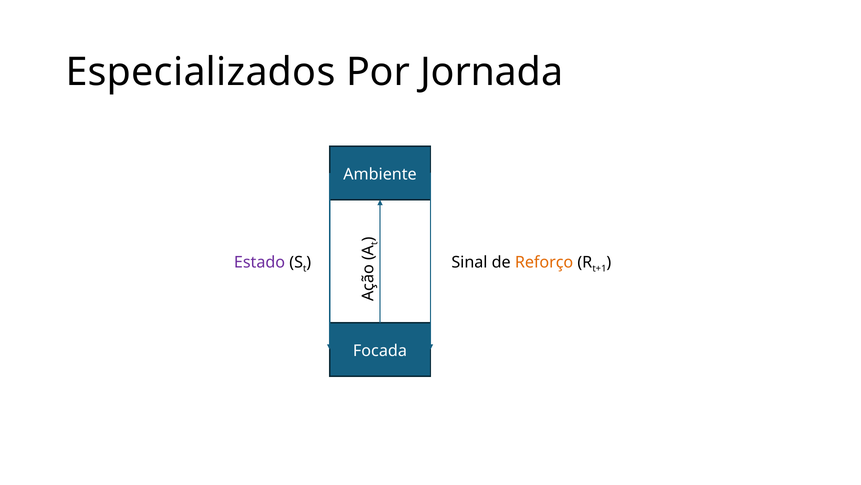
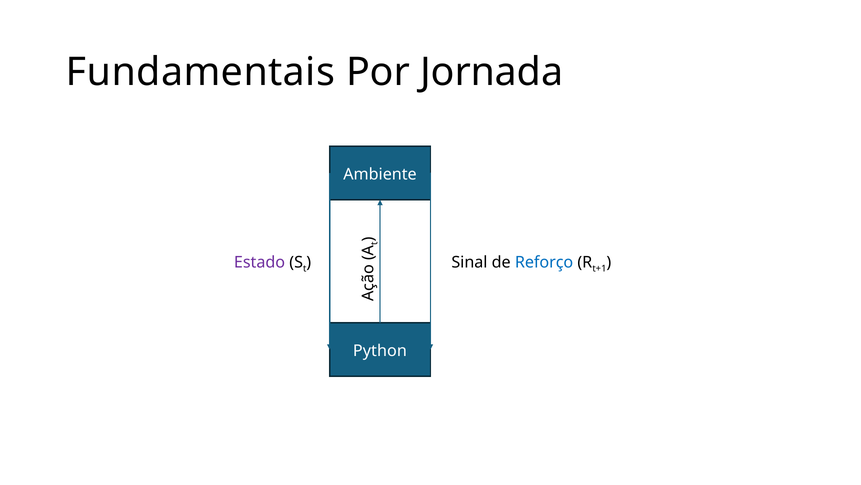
Especializados: Especializados -> Fundamentais
Reforço colour: orange -> blue
Focada: Focada -> Python
